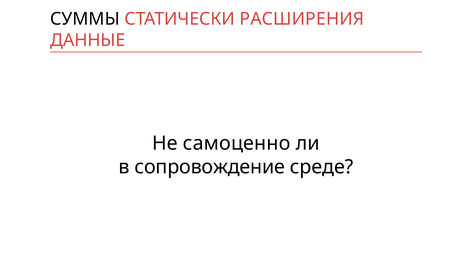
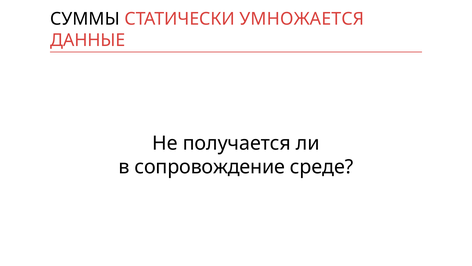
РАСШИРЕНИЯ: РАСШИРЕНИЯ -> УМНОЖАЕТСЯ
самоценно: самоценно -> получается
